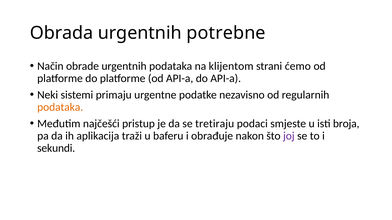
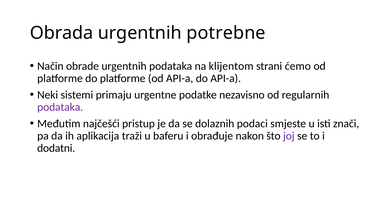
podataka at (60, 107) colour: orange -> purple
tretiraju: tretiraju -> dolaznih
broja: broja -> znači
sekundi: sekundi -> dodatni
